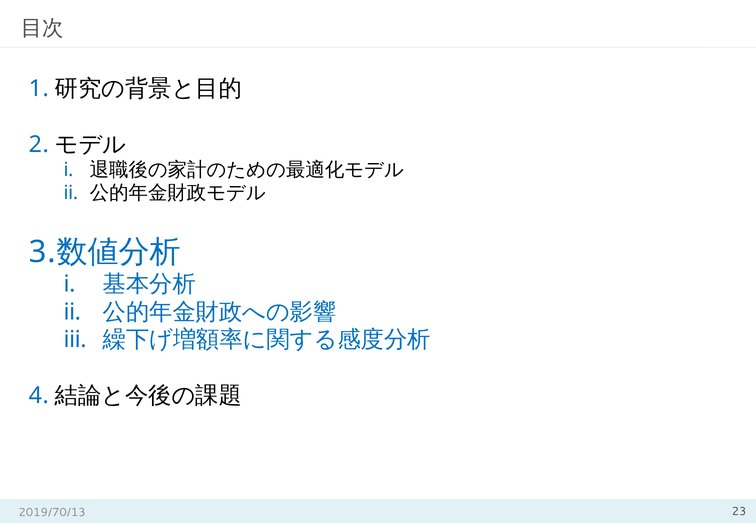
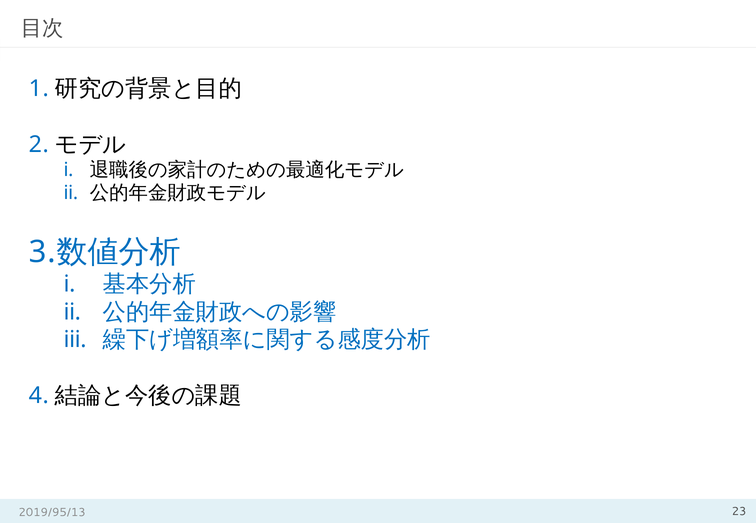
2019/70/13: 2019/70/13 -> 2019/95/13
